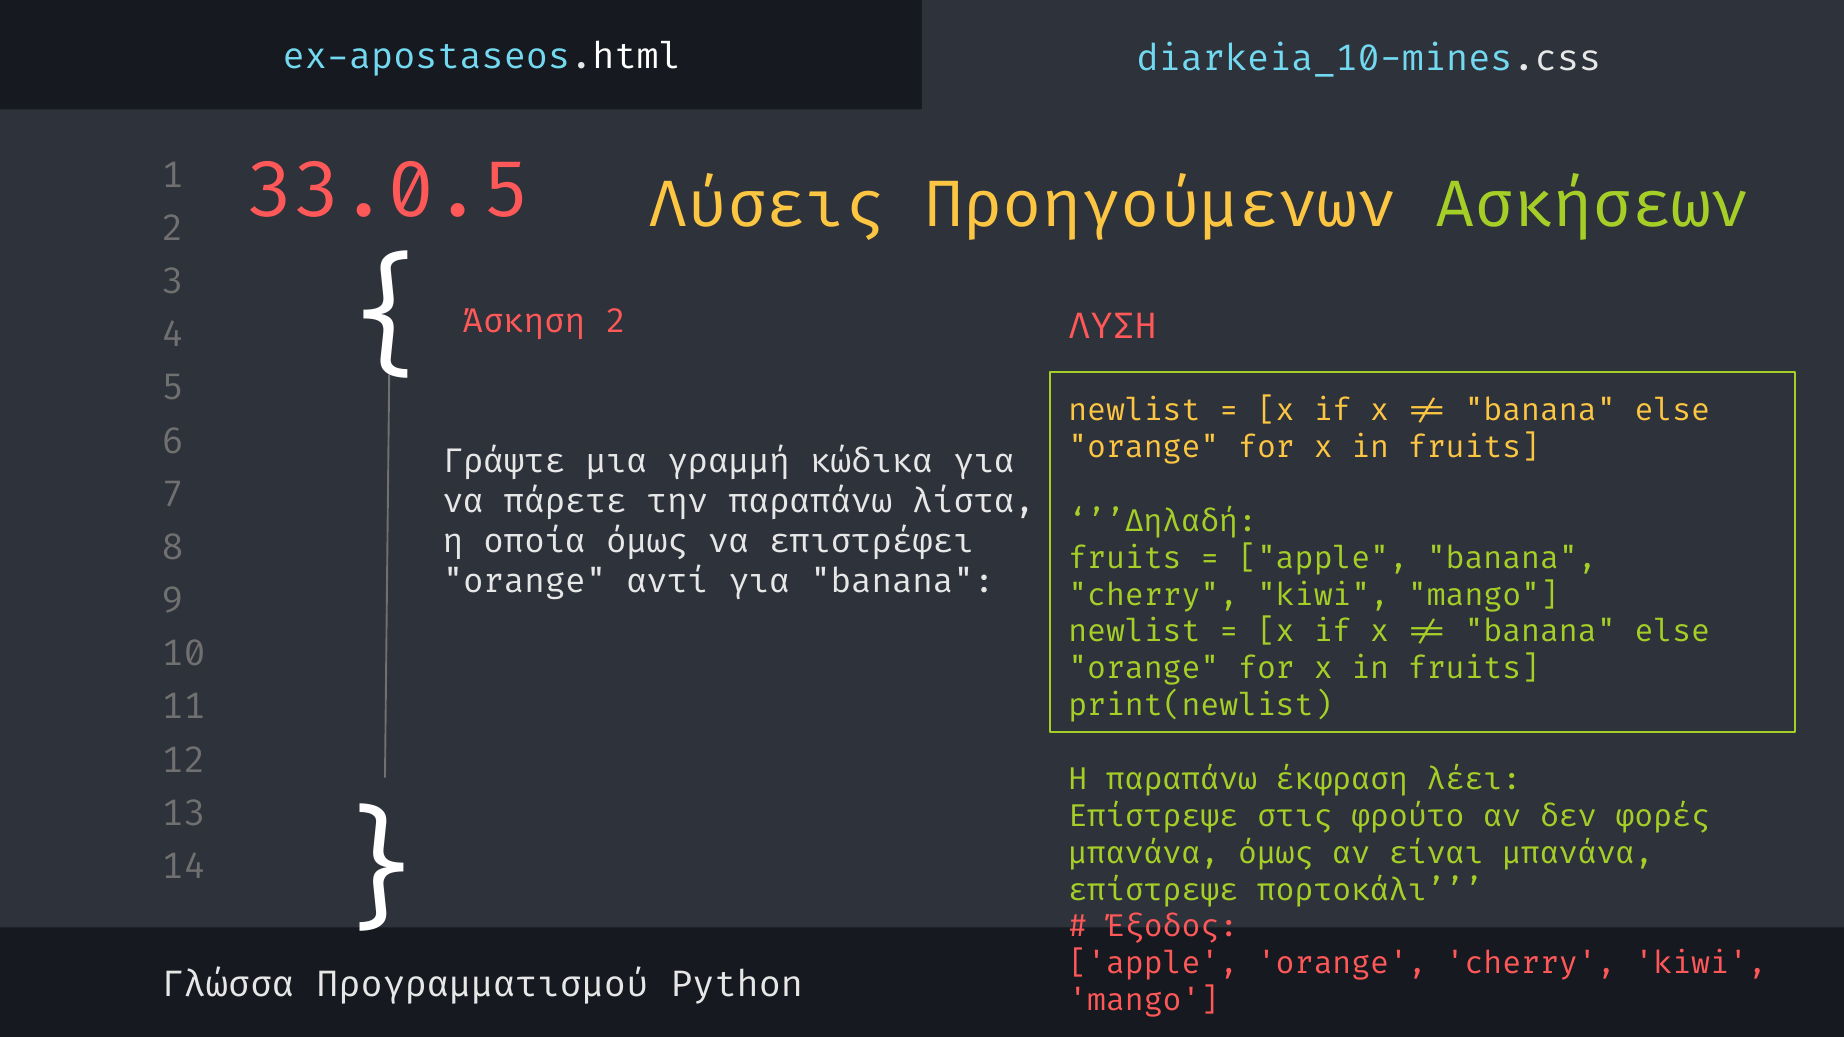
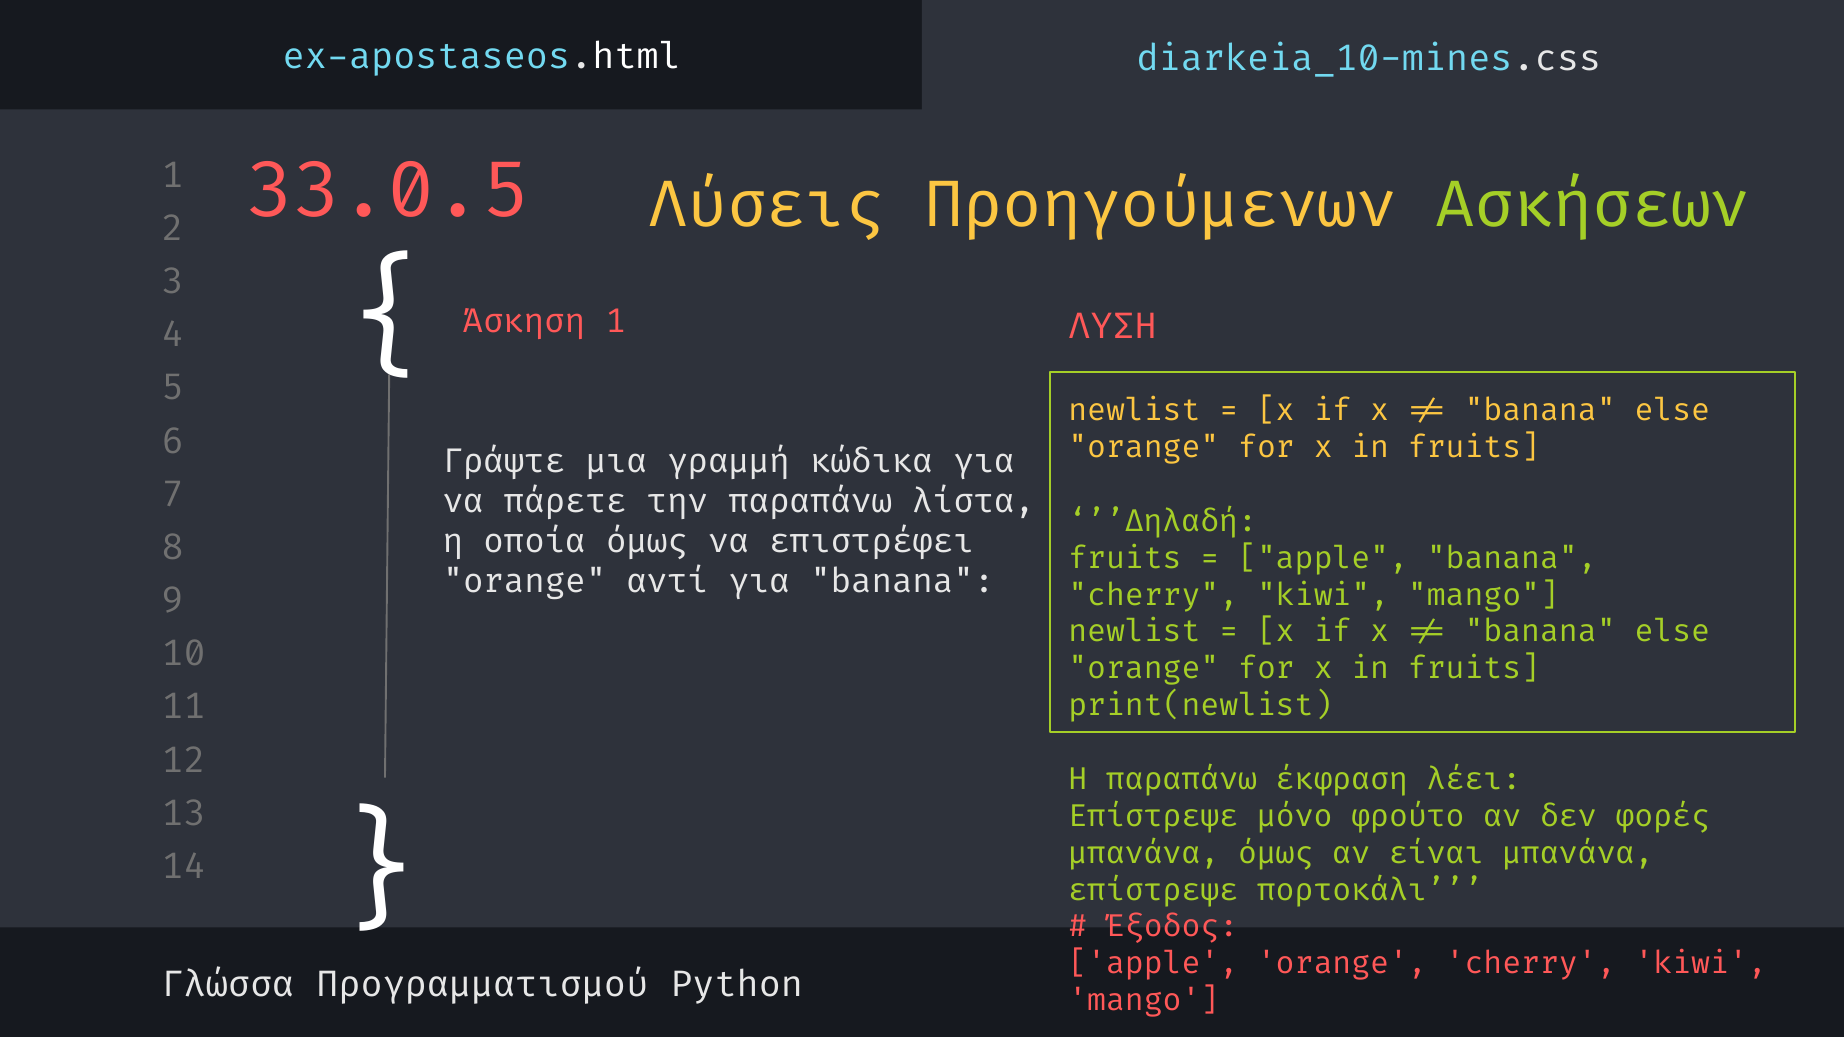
Άσκηση 2: 2 -> 1
στις: στις -> μόνο
